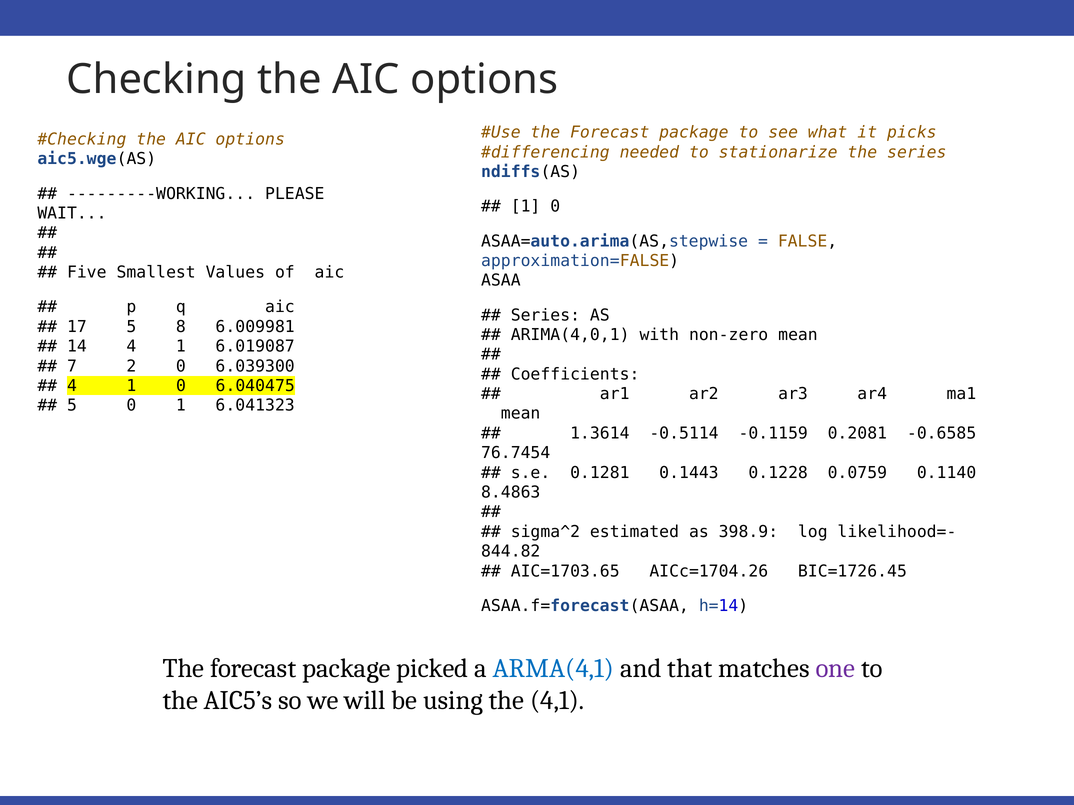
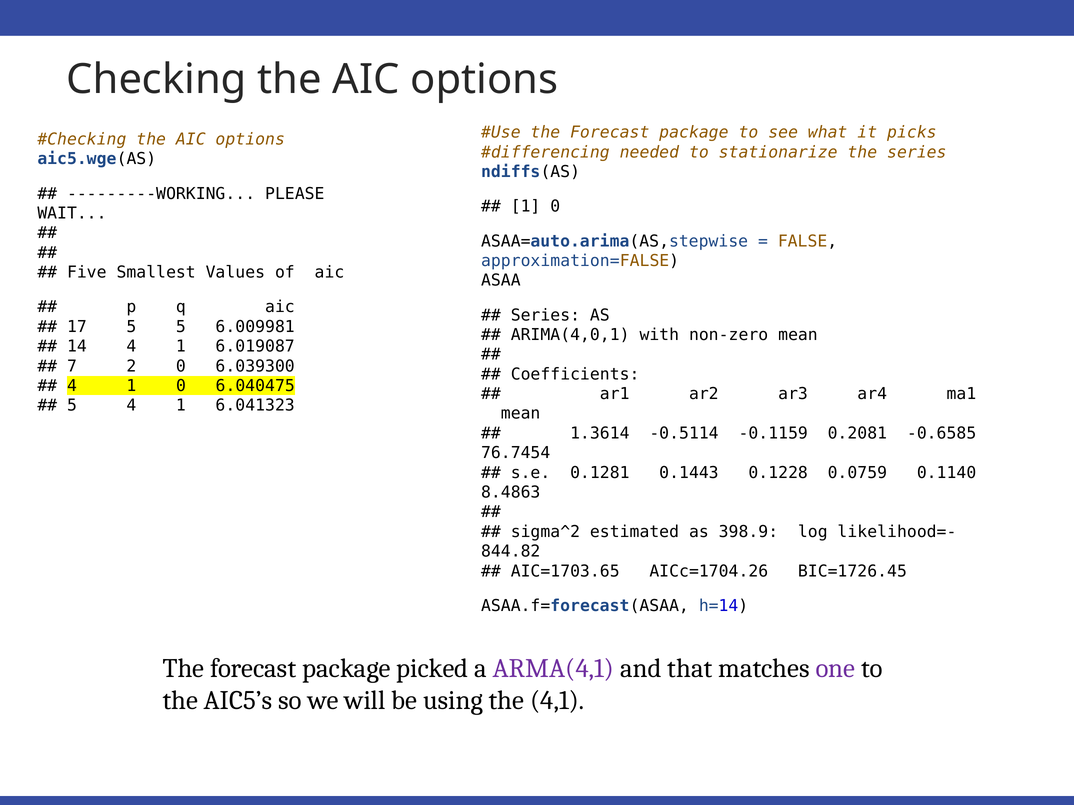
5 8: 8 -> 5
5 0: 0 -> 4
ARMA(4,1 colour: blue -> purple
